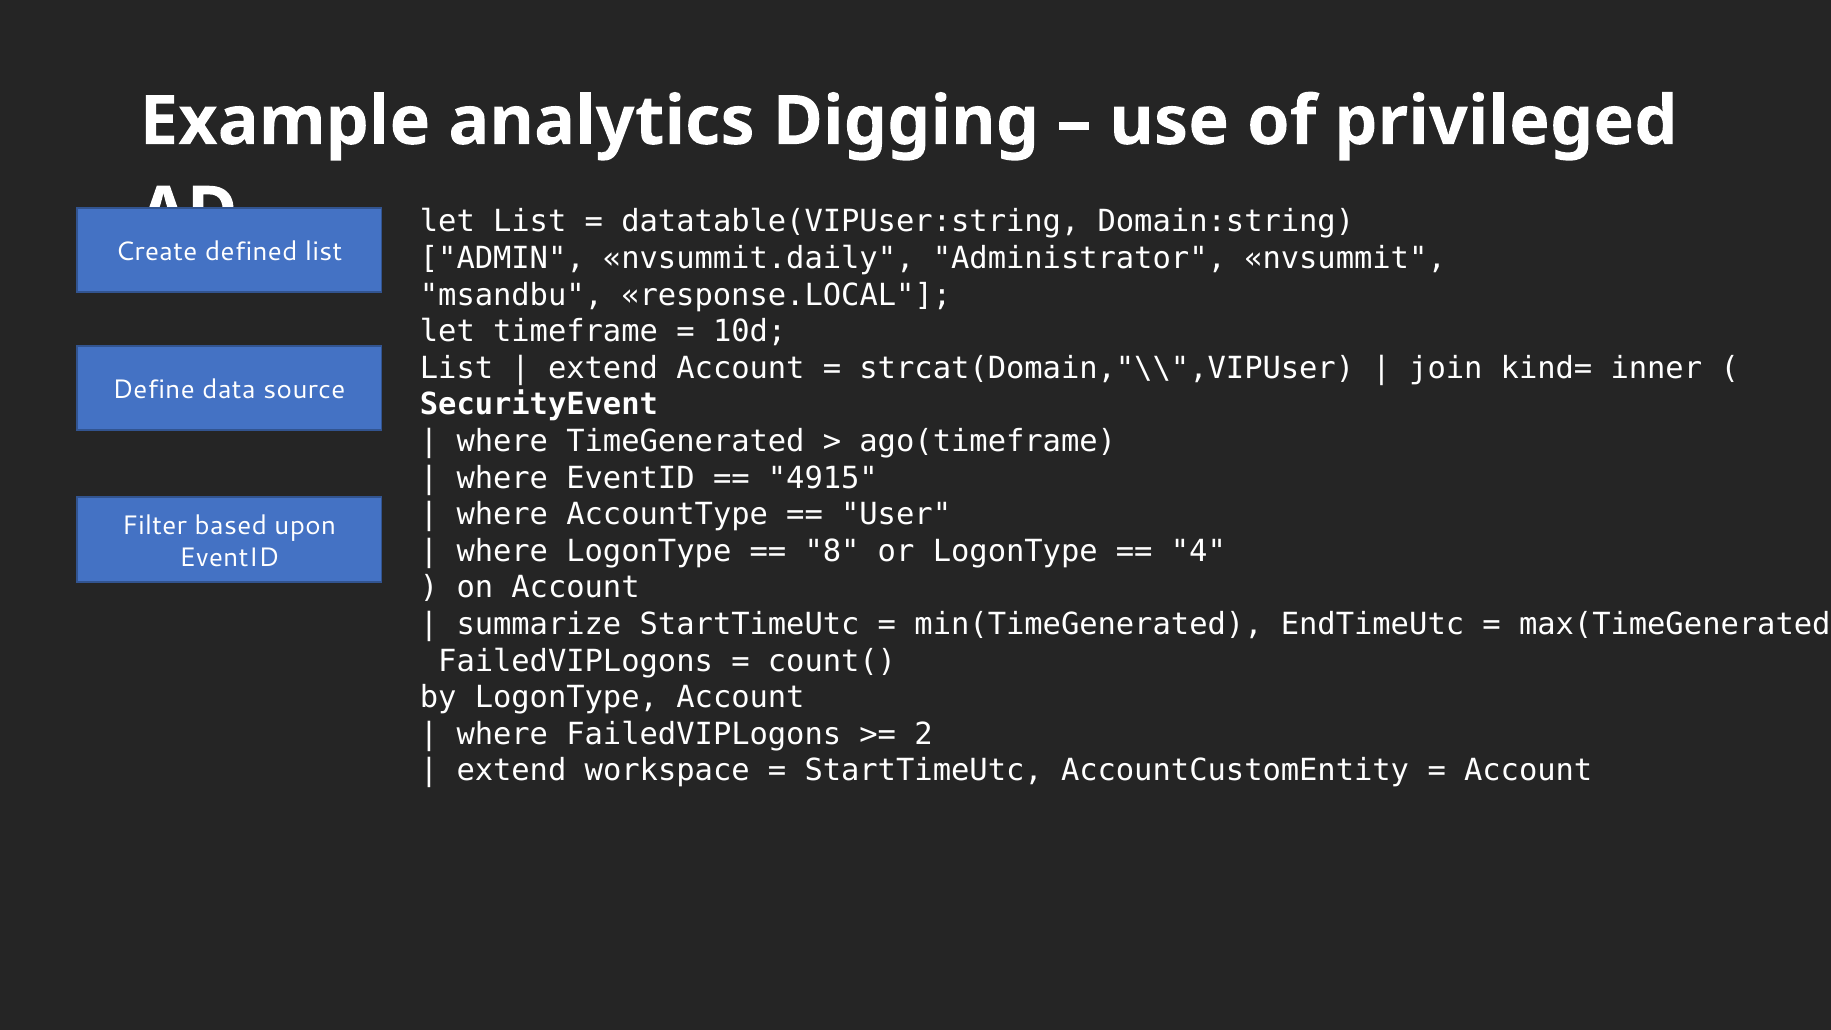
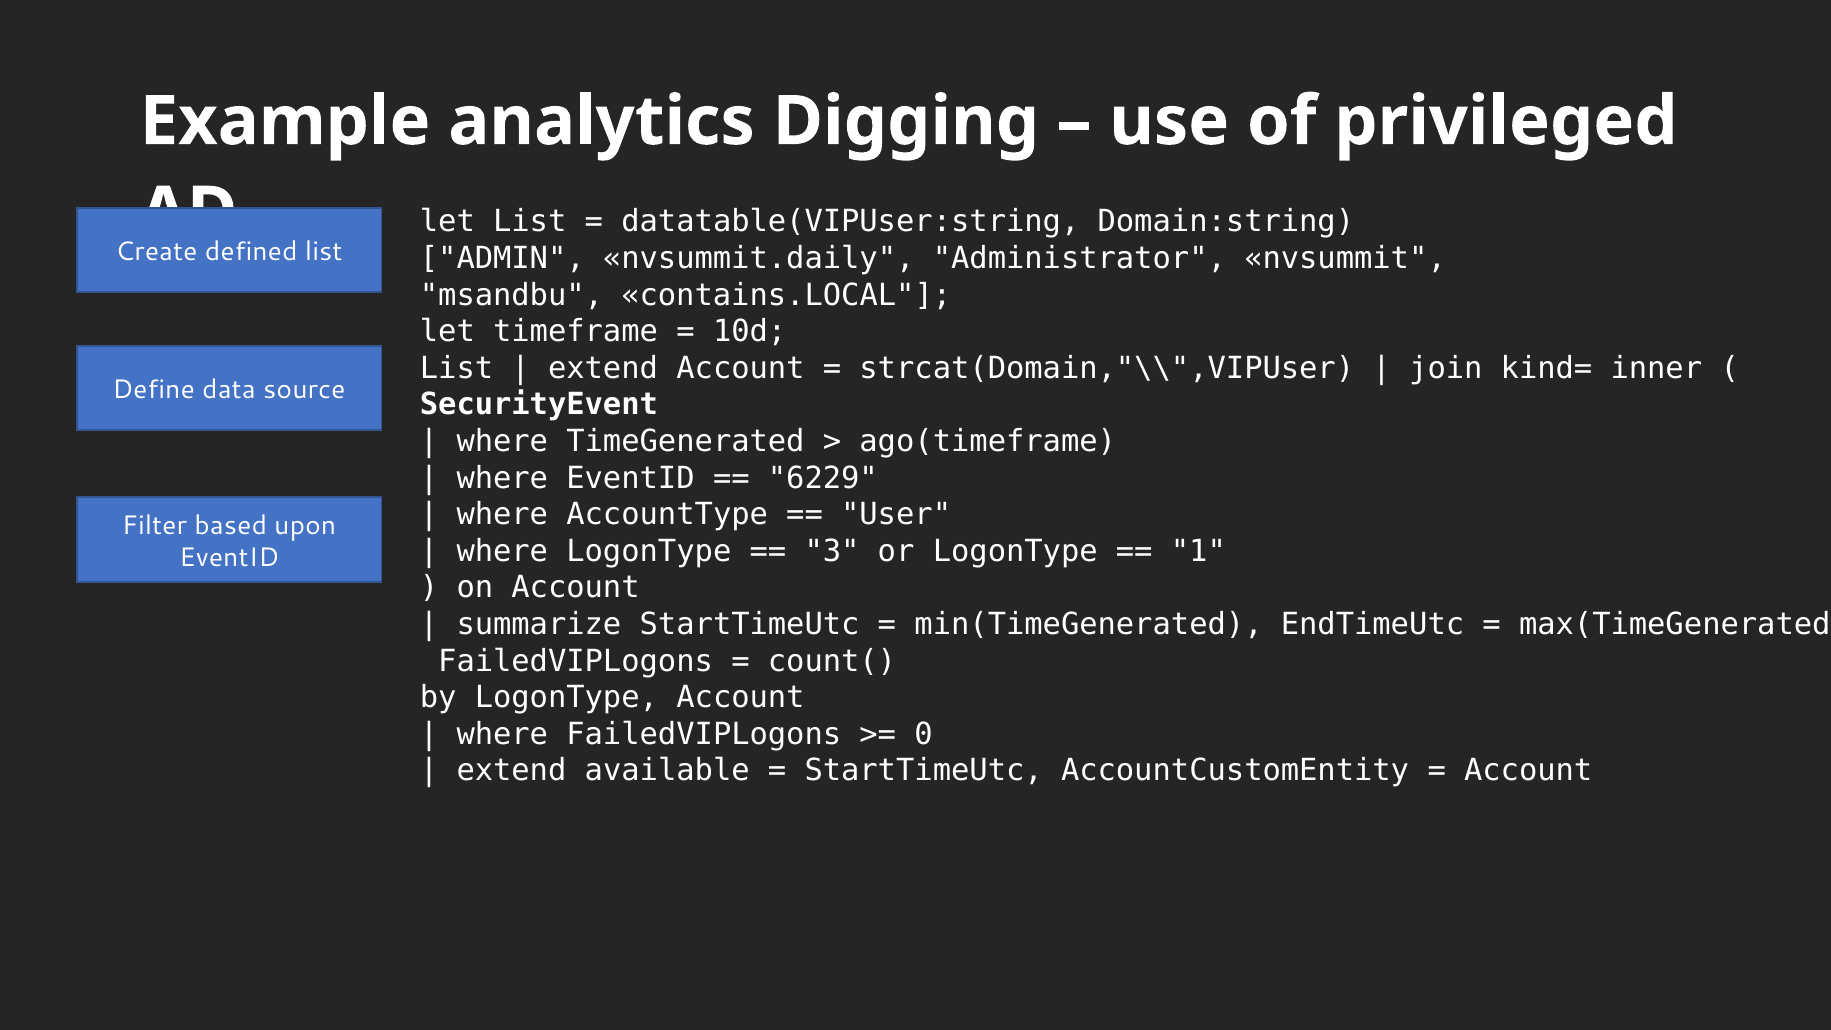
response.LOCAL: response.LOCAL -> contains.LOCAL
4915: 4915 -> 6229
8: 8 -> 3
4: 4 -> 1
2: 2 -> 0
workspace: workspace -> available
